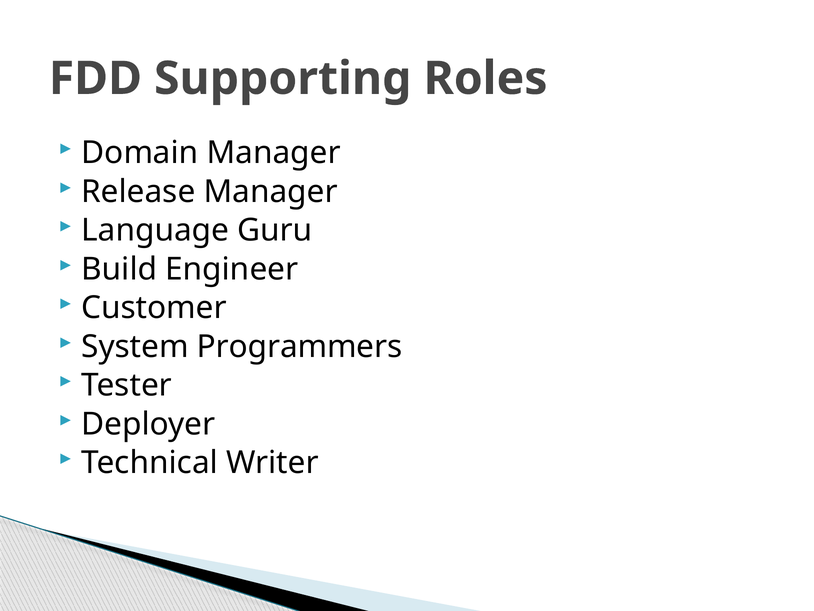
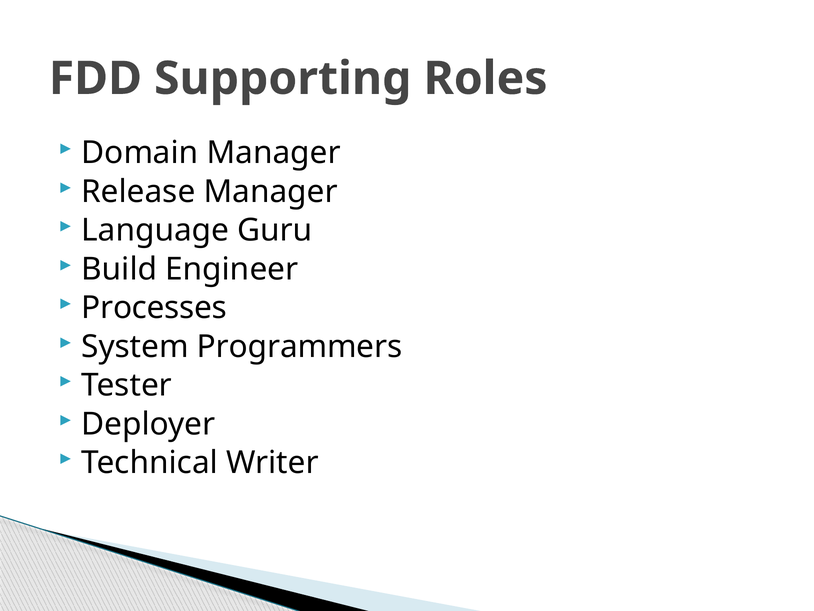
Customer: Customer -> Processes
